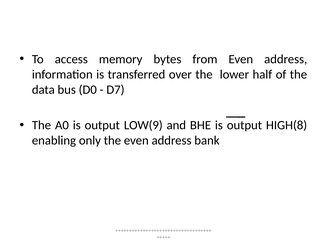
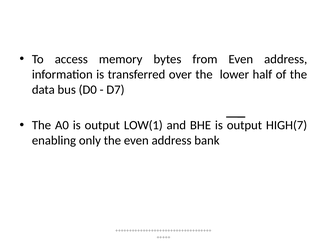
LOW(9: LOW(9 -> LOW(1
HIGH(8: HIGH(8 -> HIGH(7
